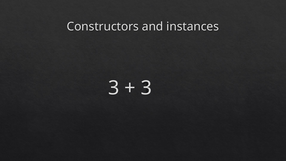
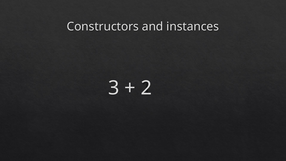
3 at (146, 88): 3 -> 2
